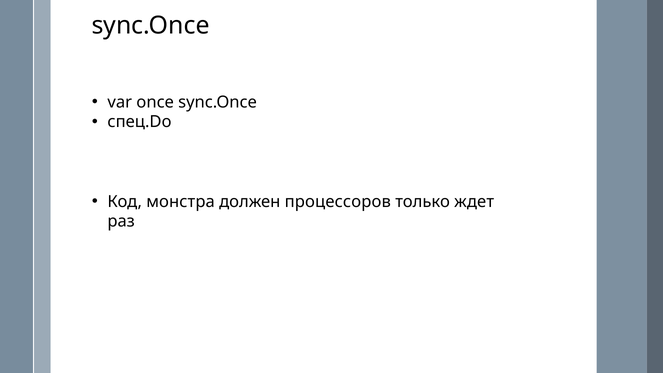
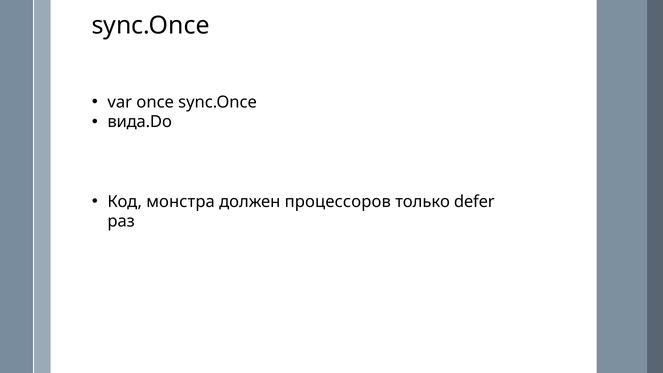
спец.Do: спец.Do -> вида.Do
ждет: ждет -> defer
